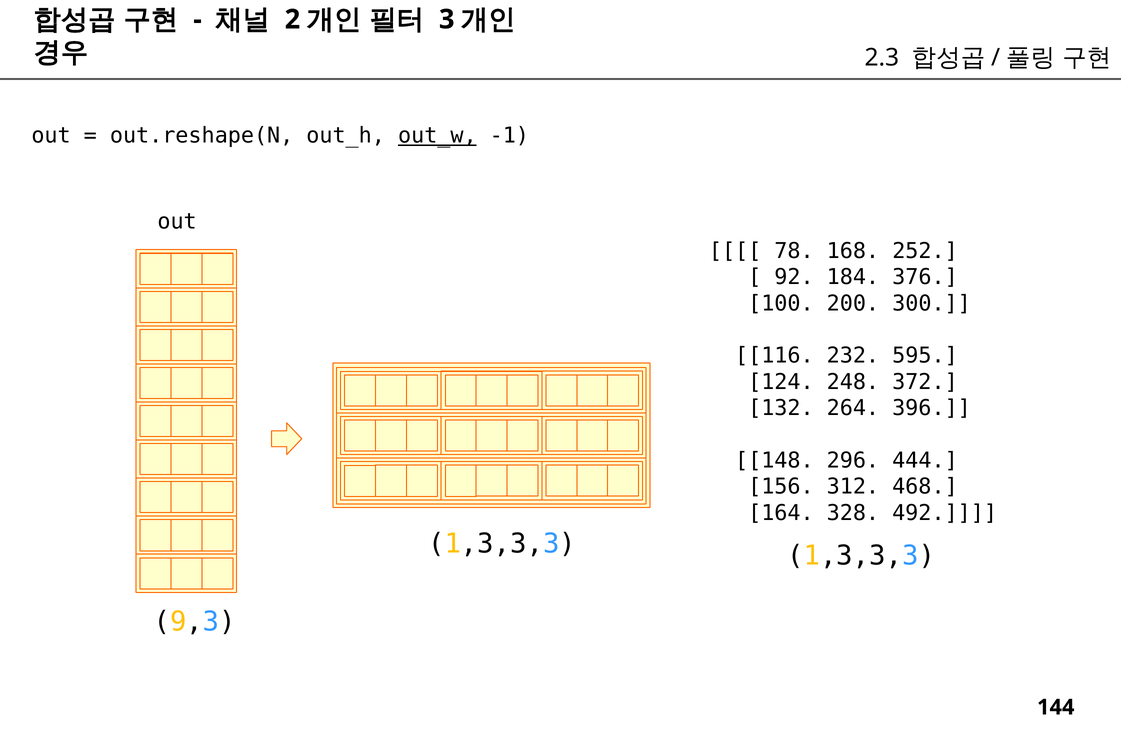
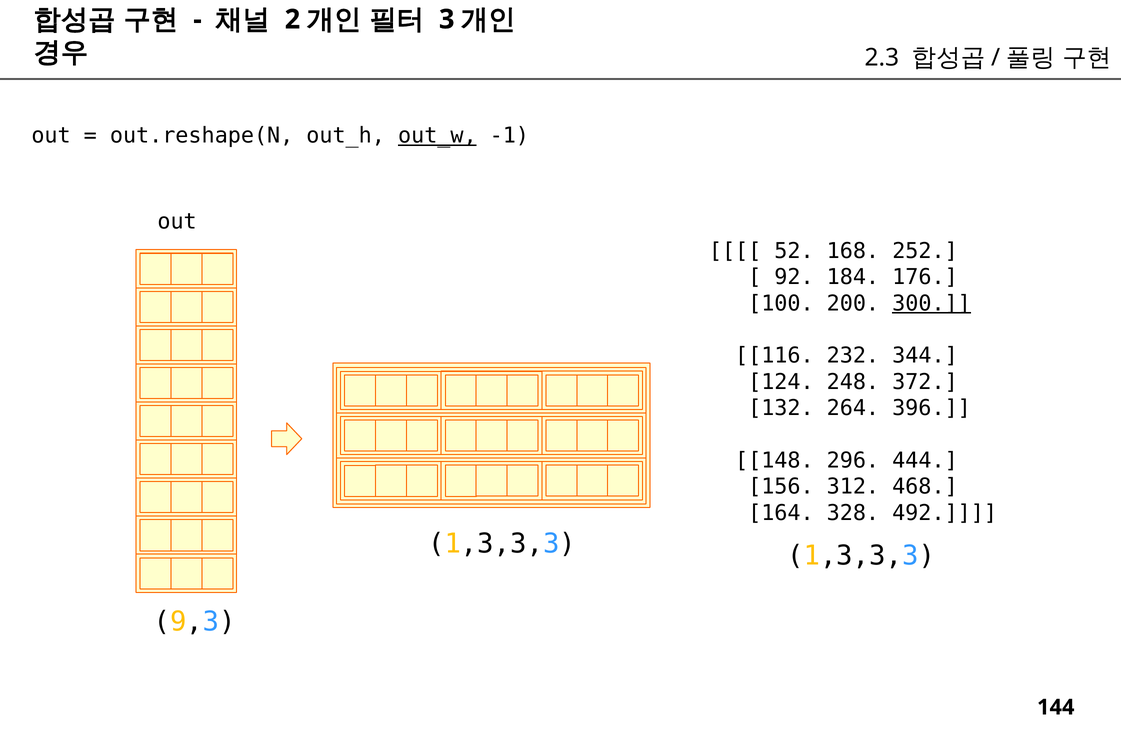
78: 78 -> 52
376: 376 -> 176
300 underline: none -> present
595: 595 -> 344
